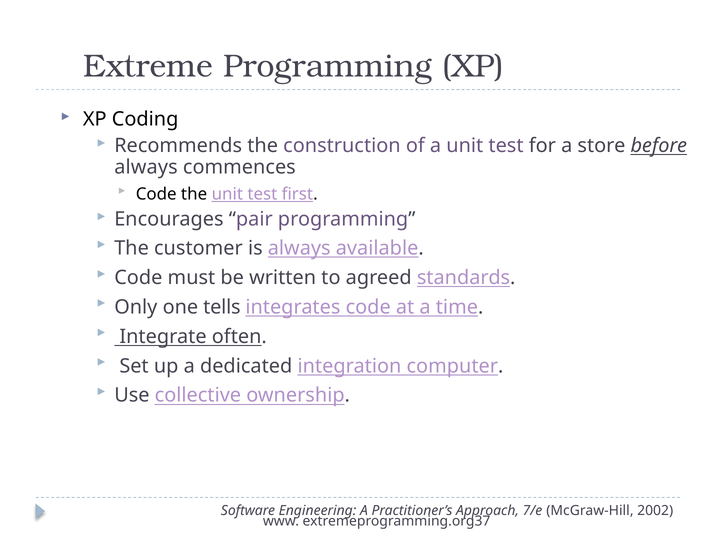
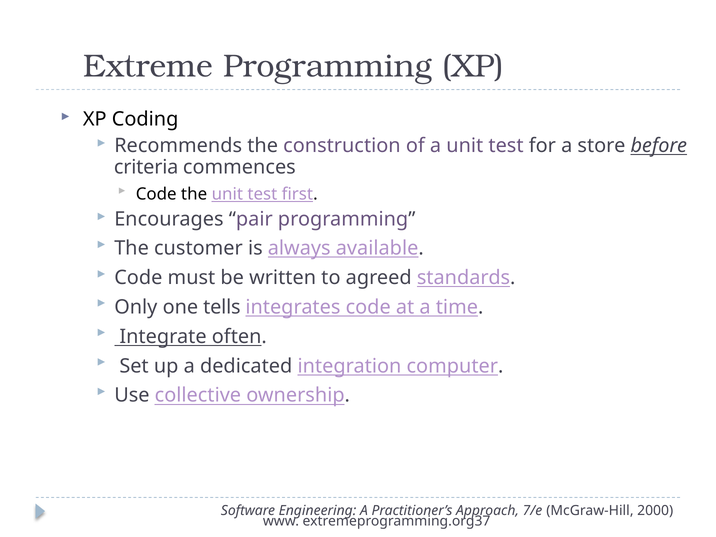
always at (146, 167): always -> criteria
2002: 2002 -> 2000
